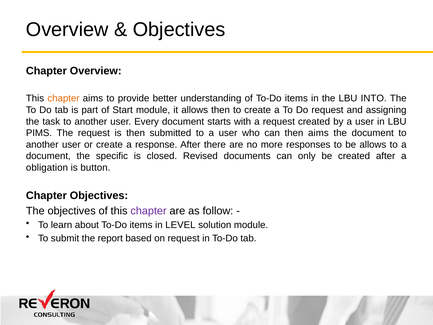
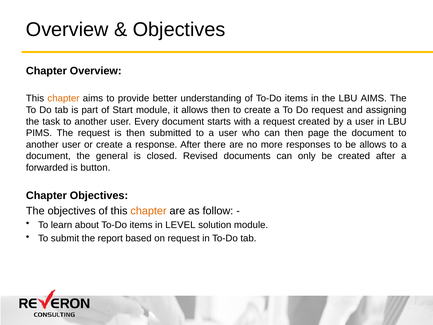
LBU INTO: INTO -> AIMS
then aims: aims -> page
specific: specific -> general
obligation: obligation -> forwarded
chapter at (149, 211) colour: purple -> orange
